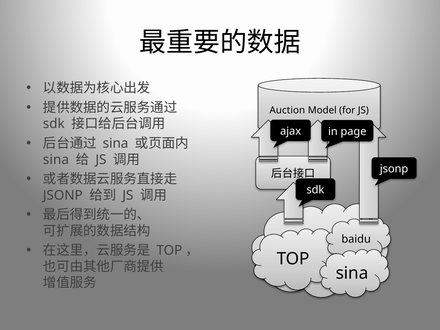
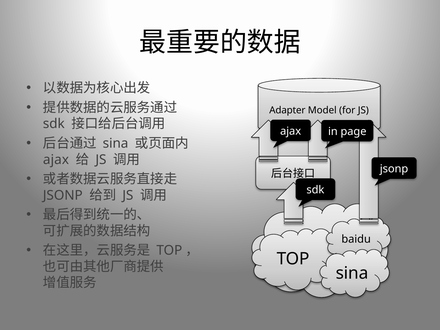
Auction: Auction -> Adapter
sina at (56, 160): sina -> ajax
